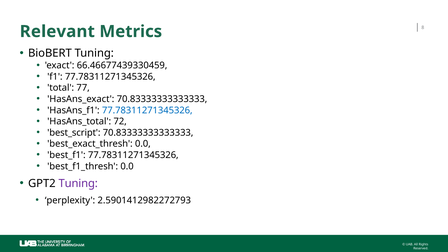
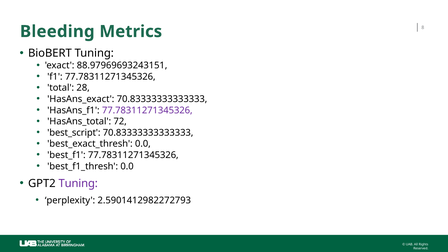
Relevant: Relevant -> Bleeding
66.46677439330459: 66.46677439330459 -> 88.97969693243151
77: 77 -> 28
77.78311271345326 at (147, 110) colour: blue -> purple
